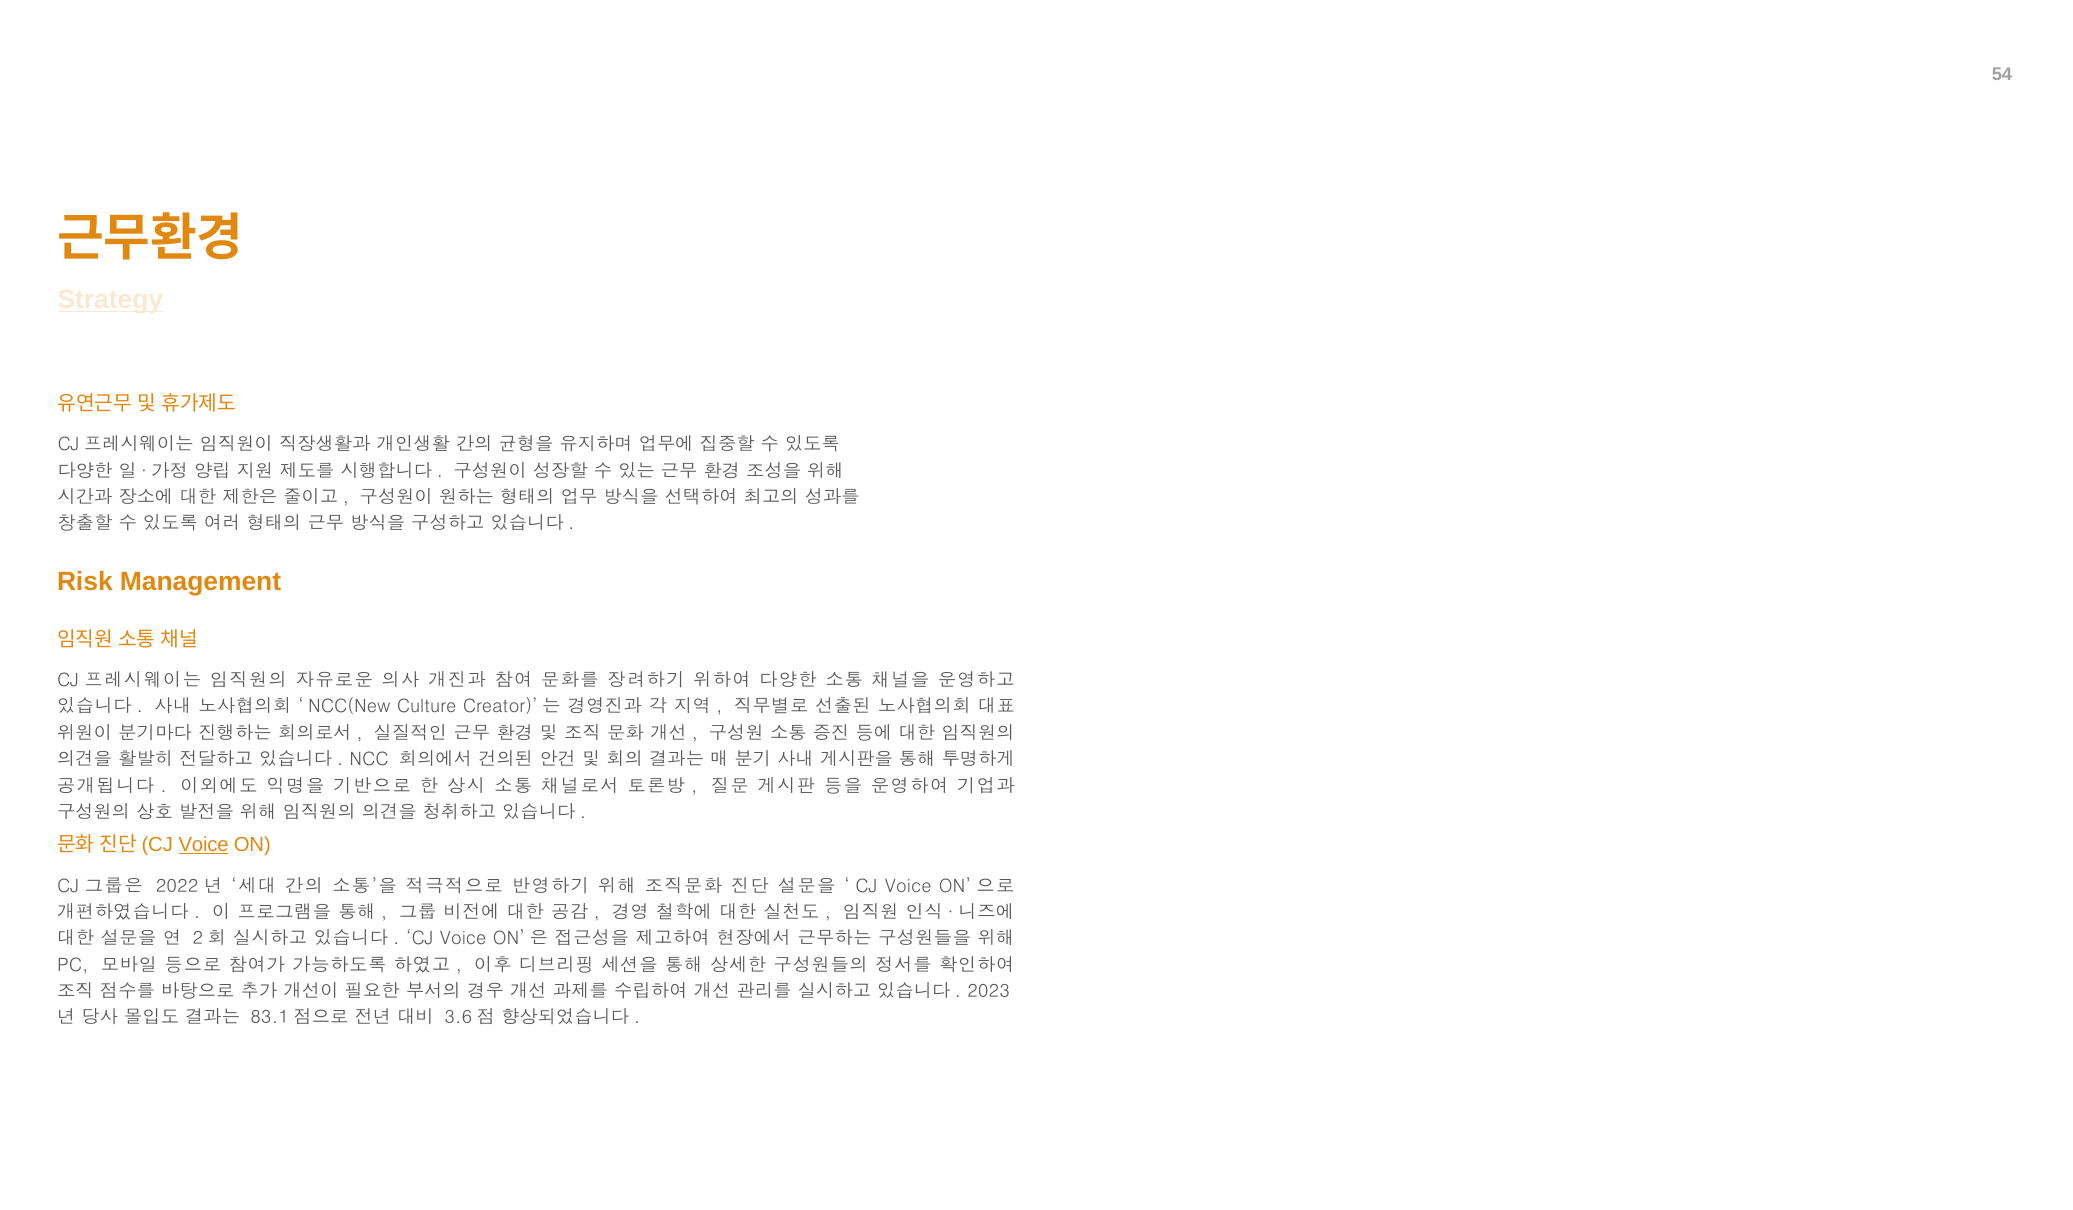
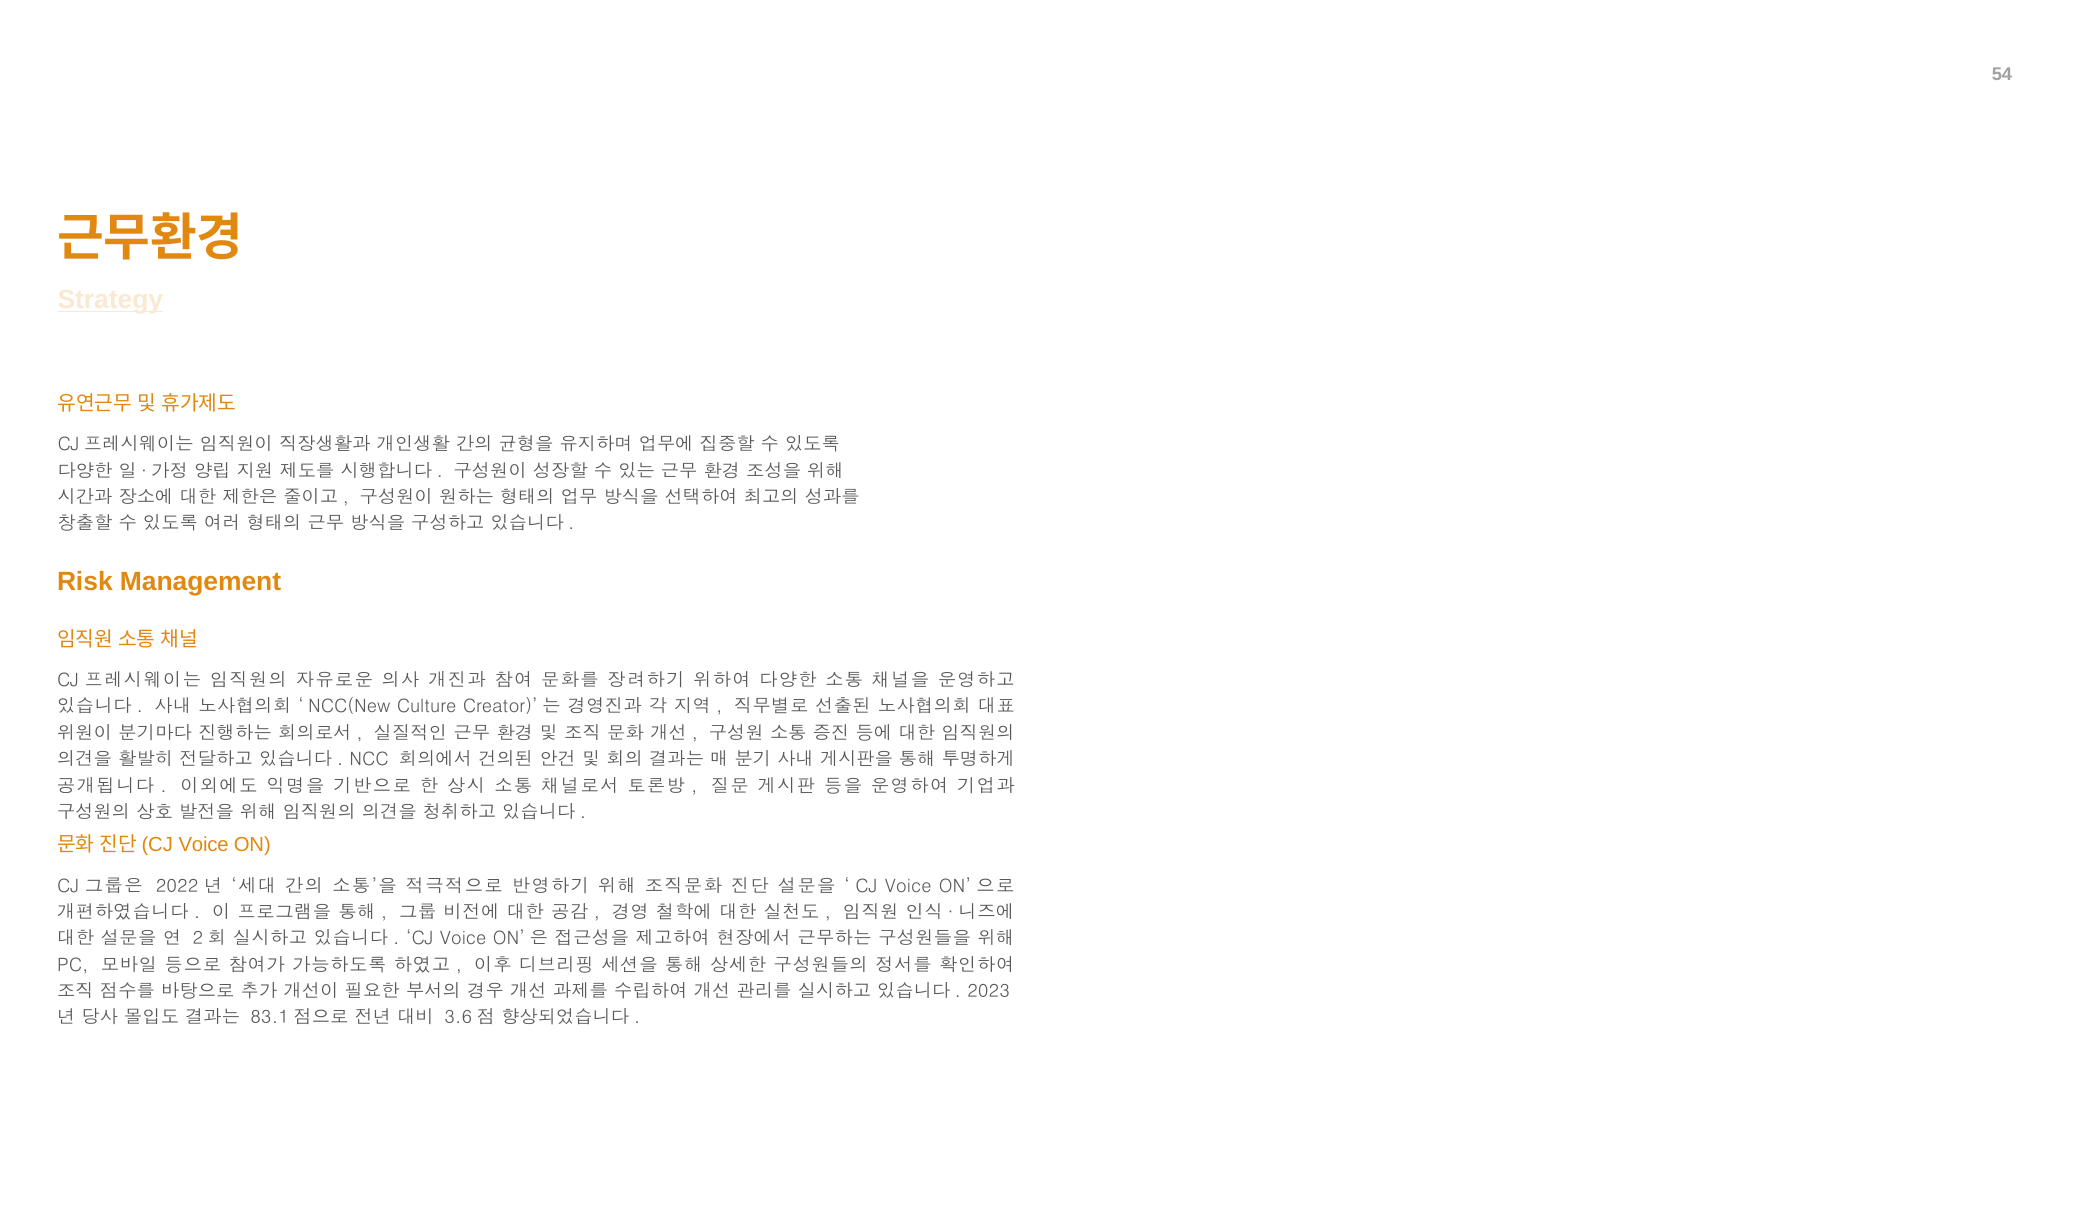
Voice at (204, 845) underline: present -> none
